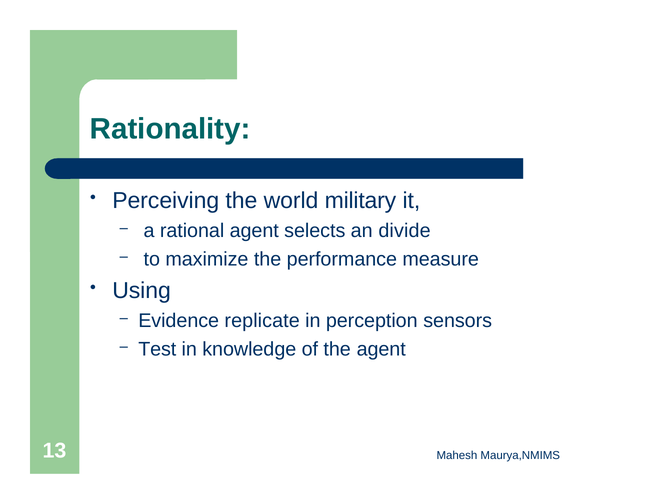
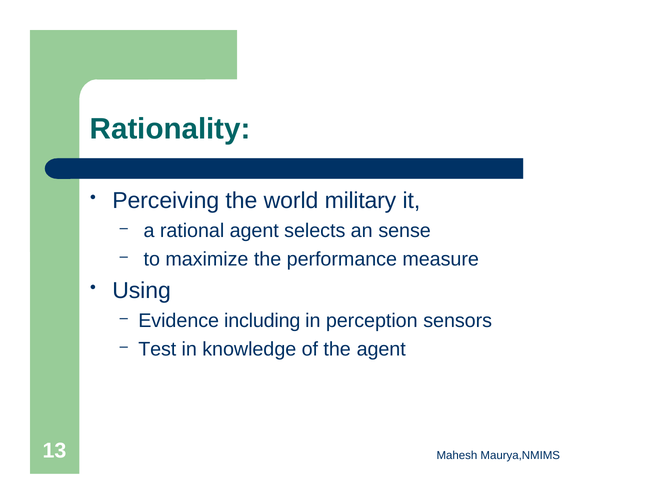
divide: divide -> sense
replicate: replicate -> including
